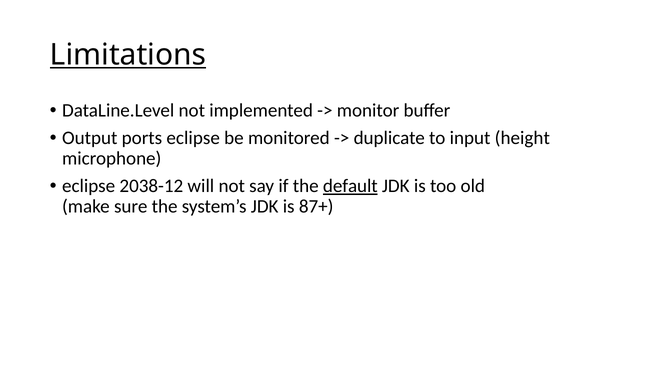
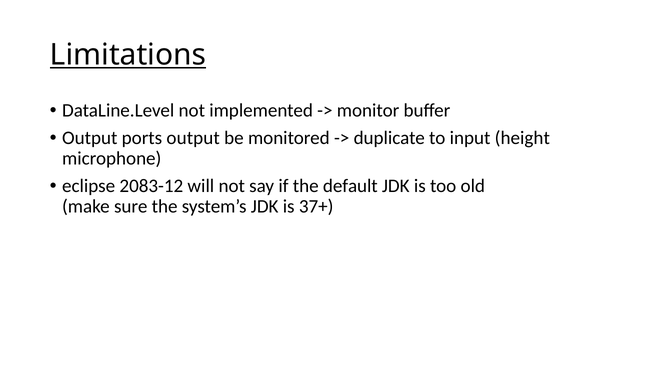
ports eclipse: eclipse -> output
2038-12: 2038-12 -> 2083-12
default underline: present -> none
87+: 87+ -> 37+
